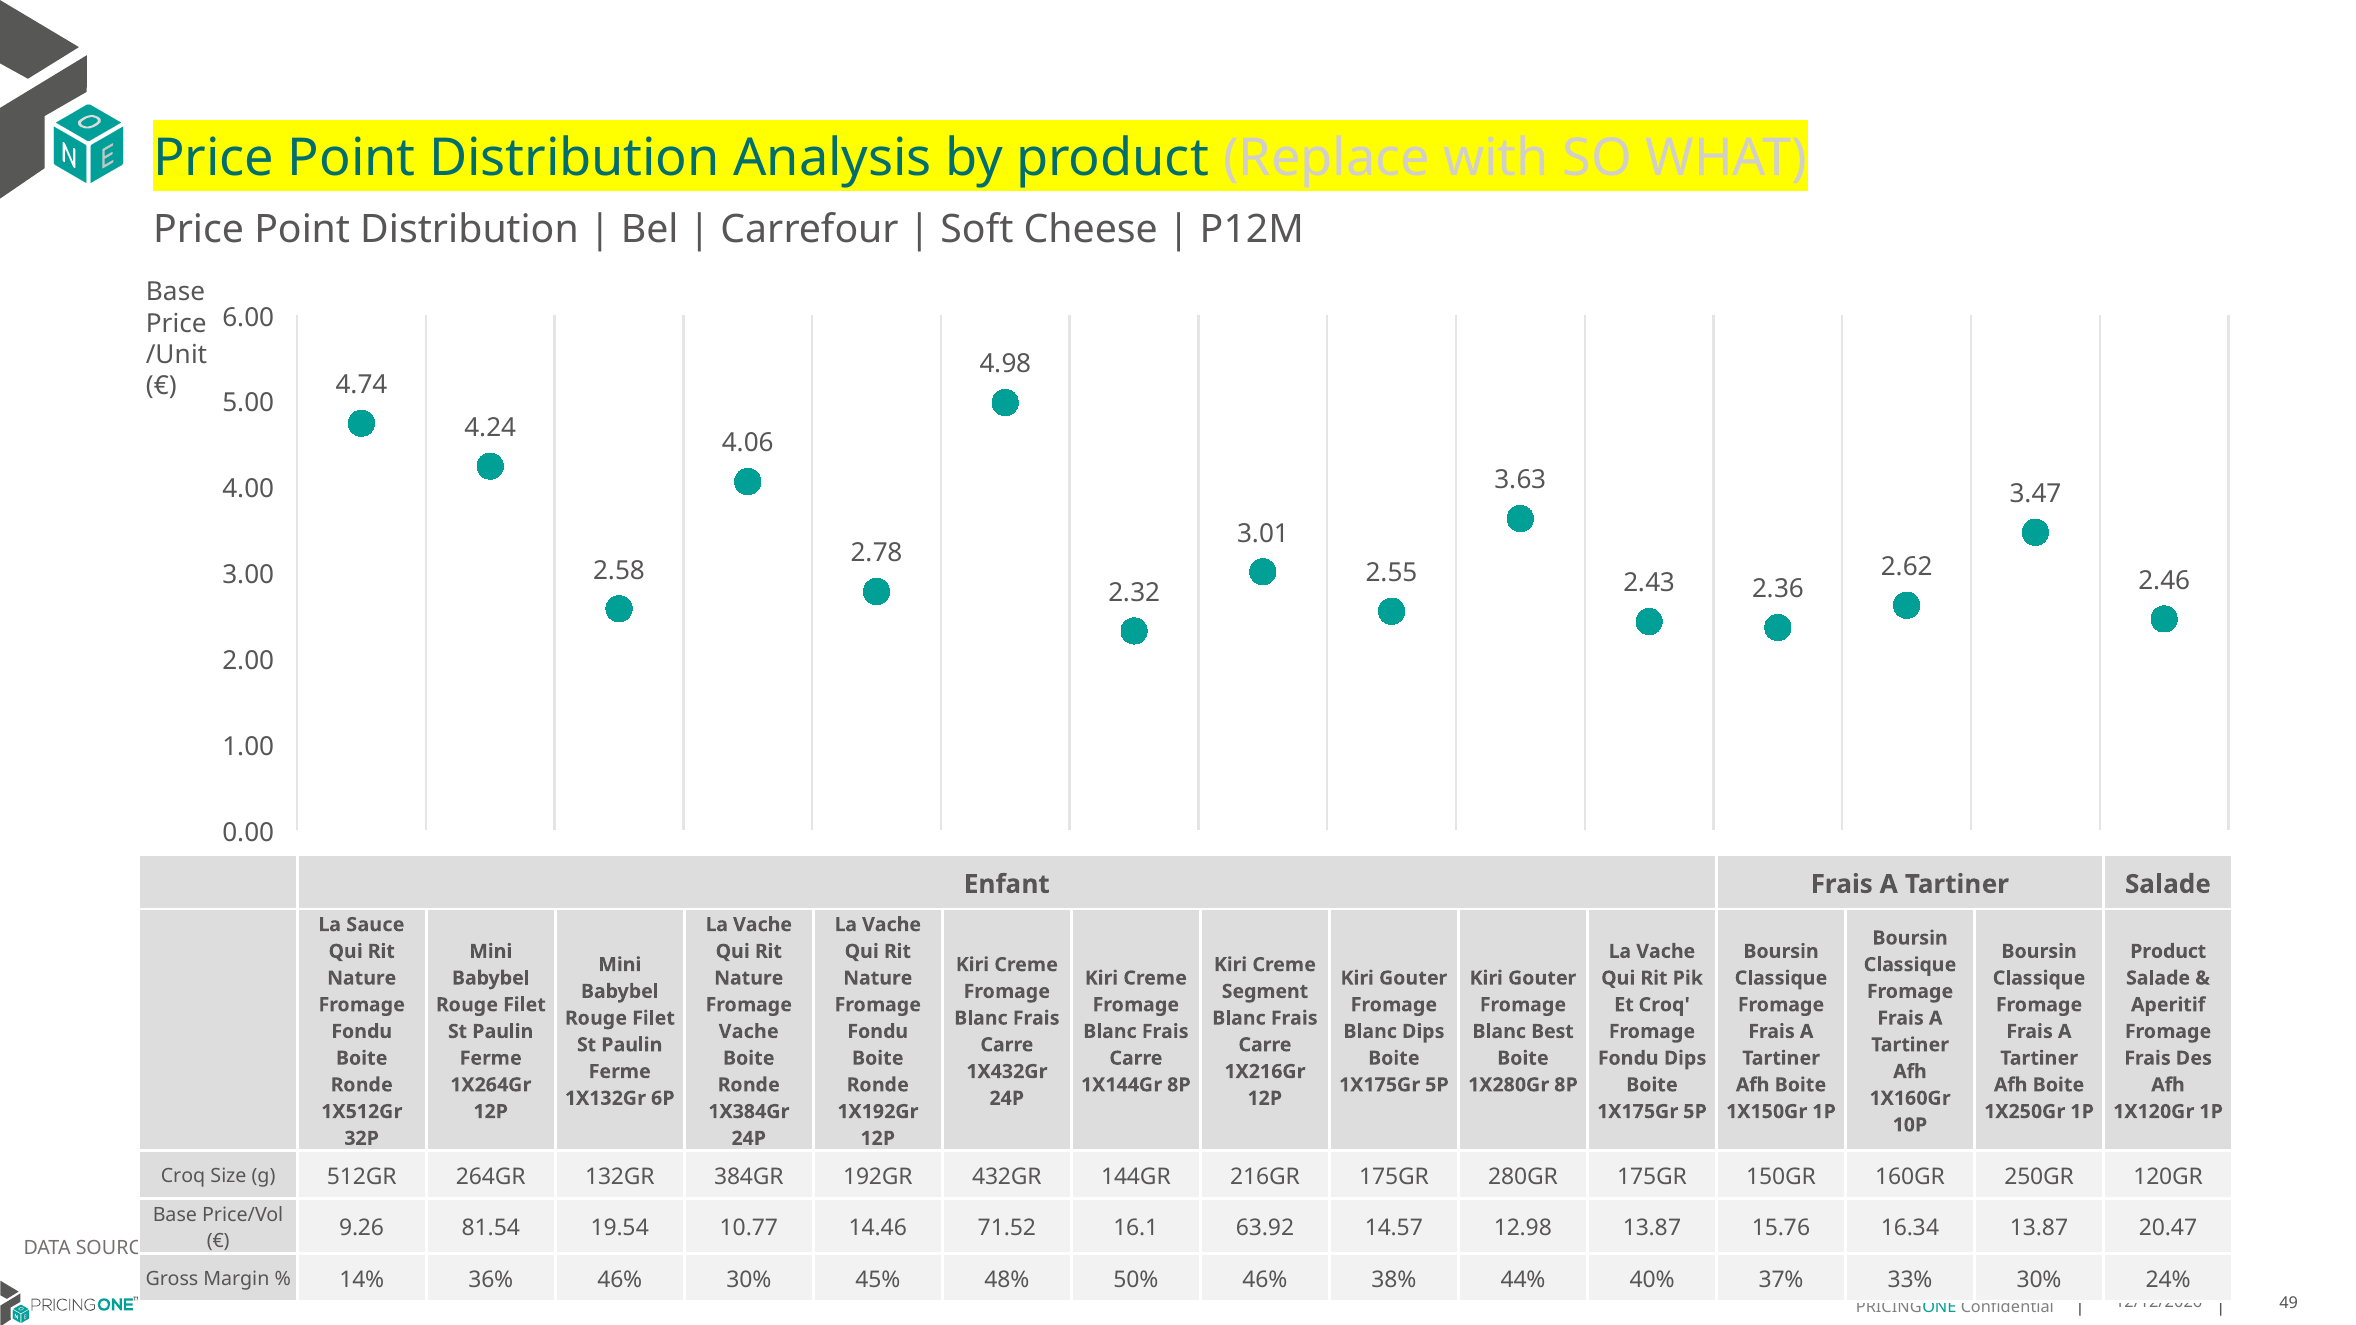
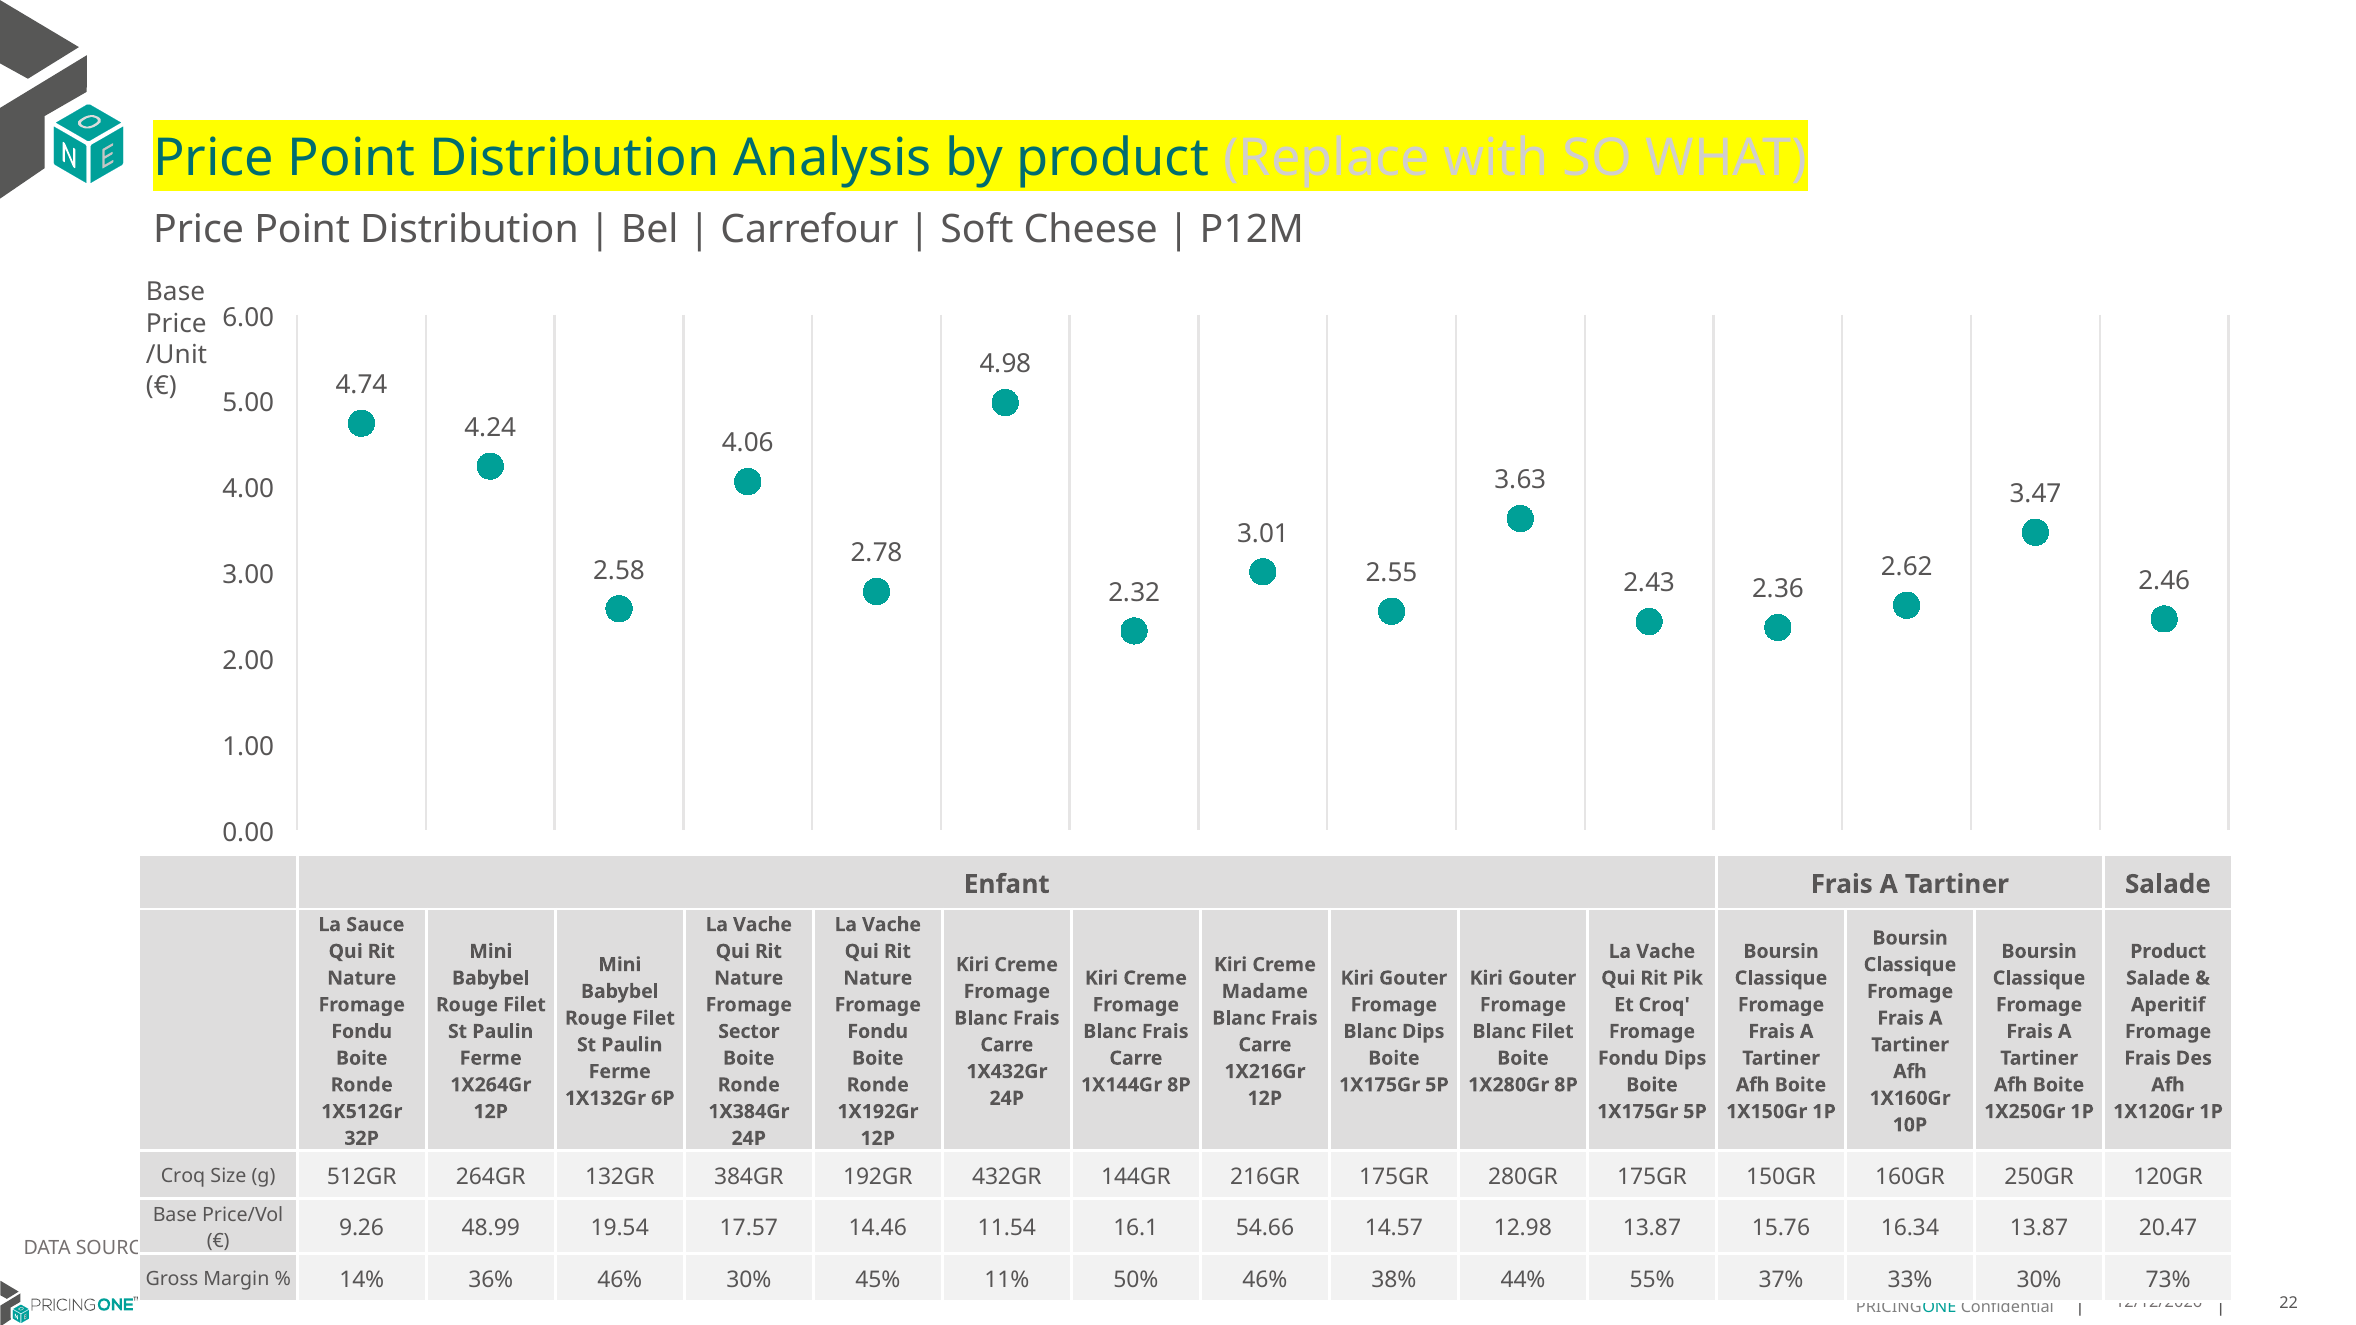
Segment: Segment -> Madame
Vache at (749, 1032): Vache -> Sector
Blanc Best: Best -> Filet
81.54: 81.54 -> 48.99
10.77: 10.77 -> 17.57
71.52: 71.52 -> 11.54
63.92: 63.92 -> 54.66
48%: 48% -> 11%
40%: 40% -> 55%
24%: 24% -> 73%
49: 49 -> 22
